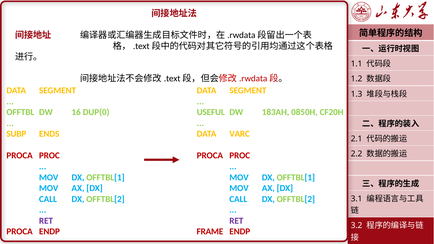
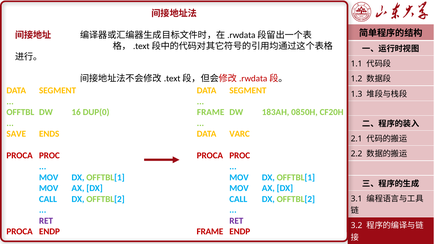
USEFUL at (211, 112): USEFUL -> FRAME
SUBP: SUBP -> SAVE
